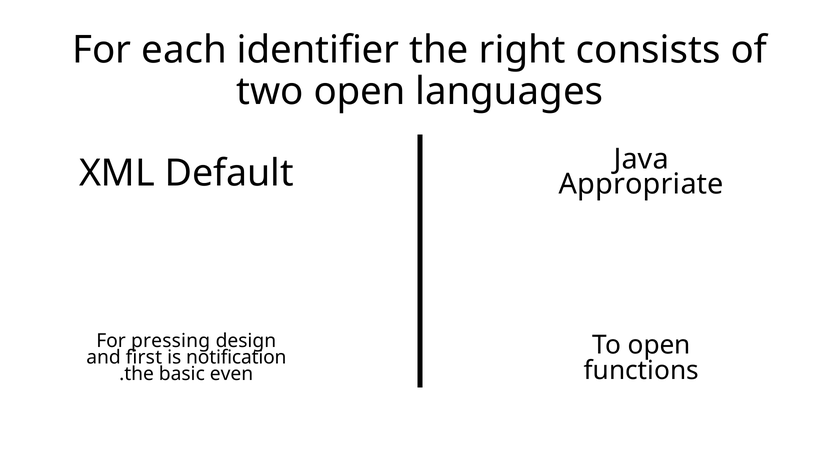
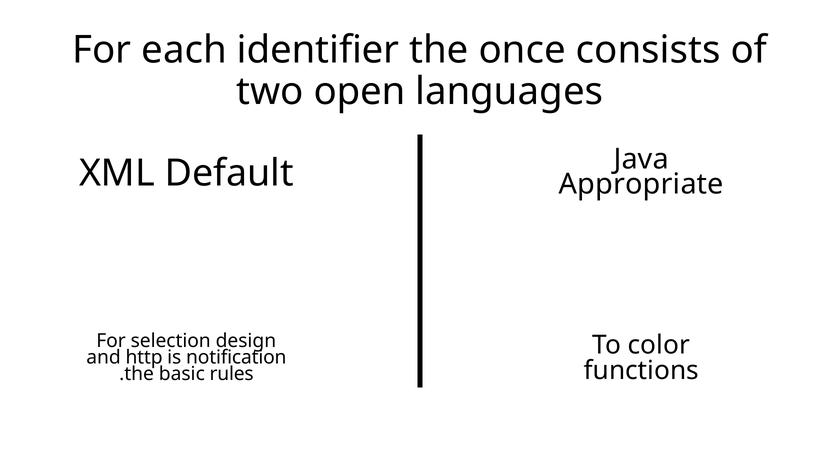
right: right -> once
pressing: pressing -> selection
To open: open -> color
first: first -> http
even: even -> rules
